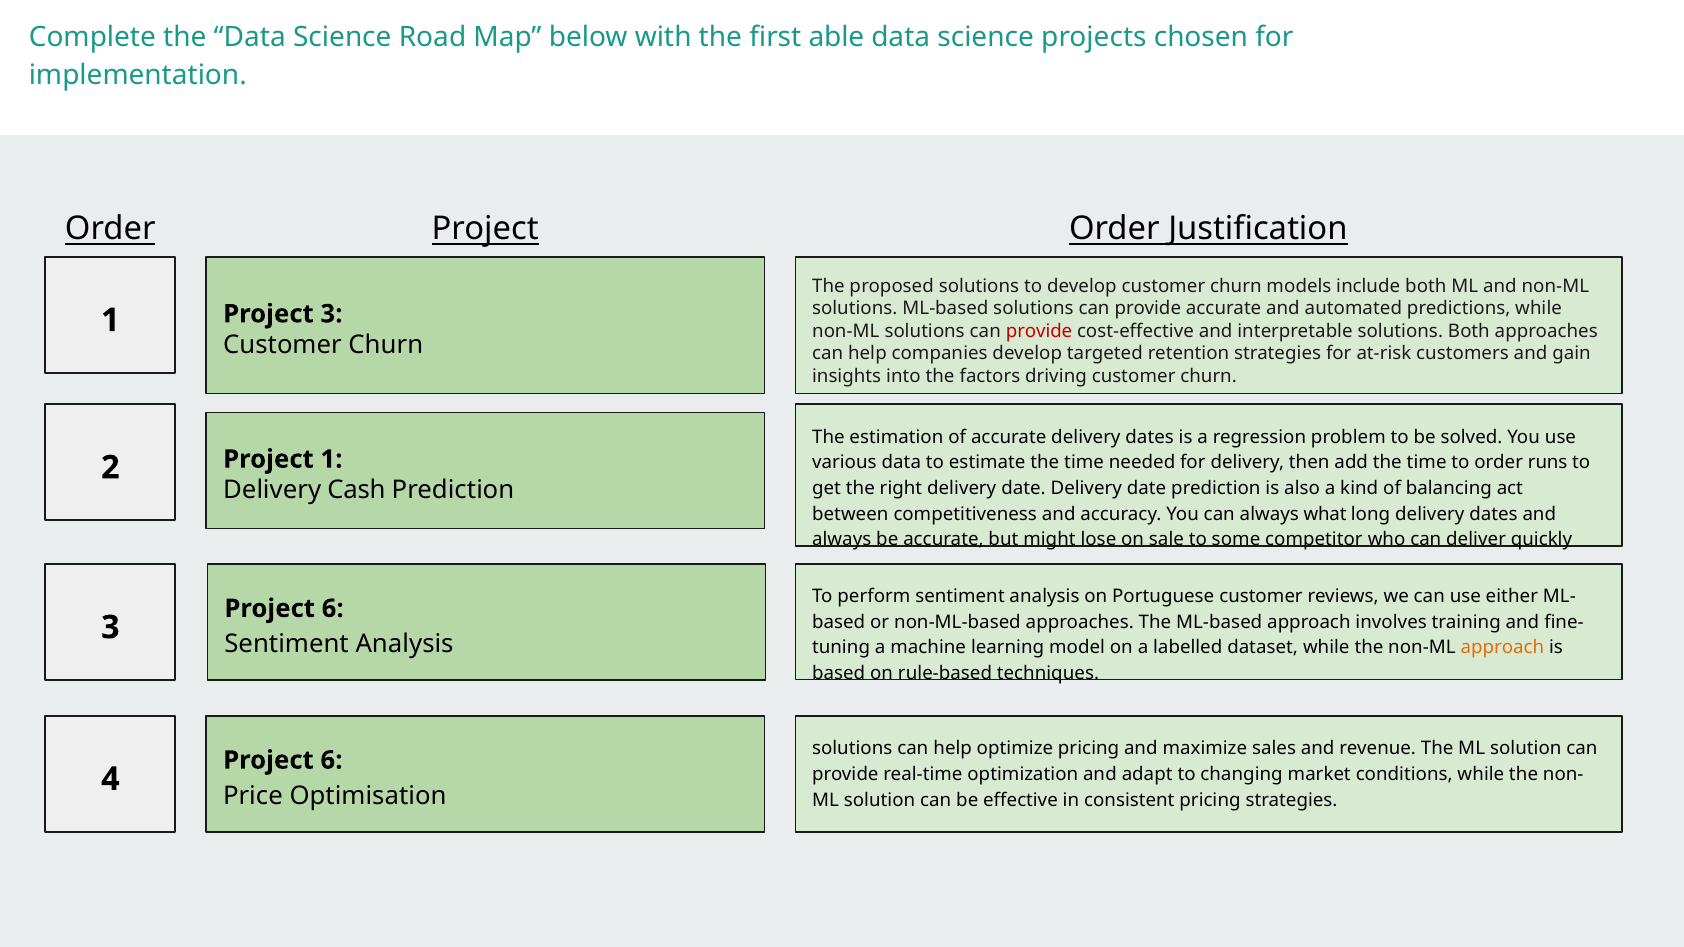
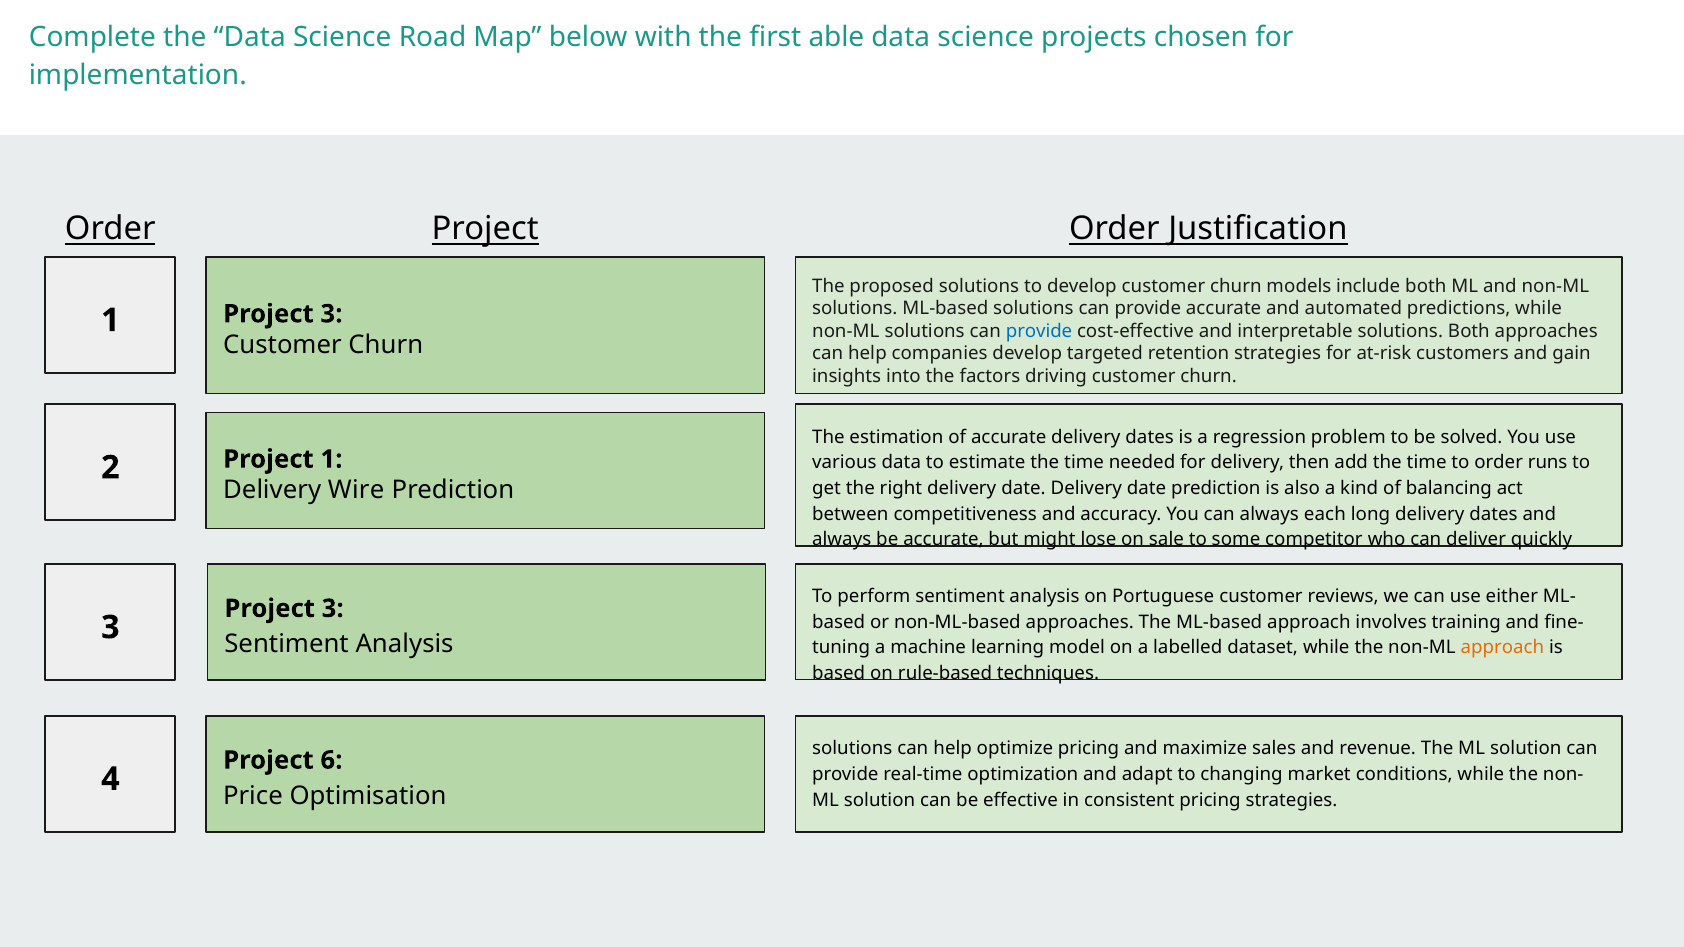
provide at (1039, 331) colour: red -> blue
Cash: Cash -> Wire
what: what -> each
6 at (333, 609): 6 -> 3
